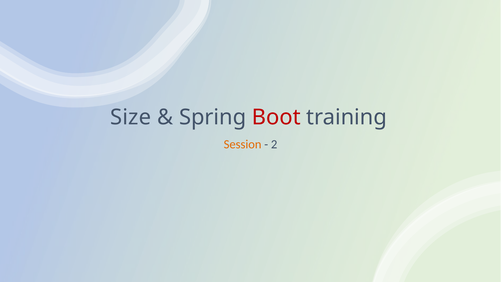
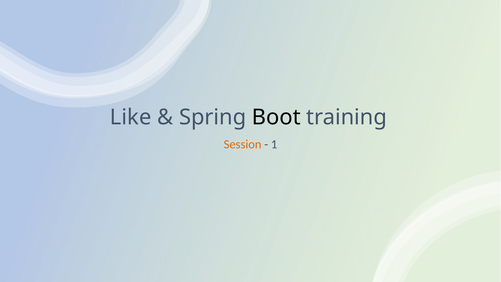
Size: Size -> Like
Boot colour: red -> black
2: 2 -> 1
